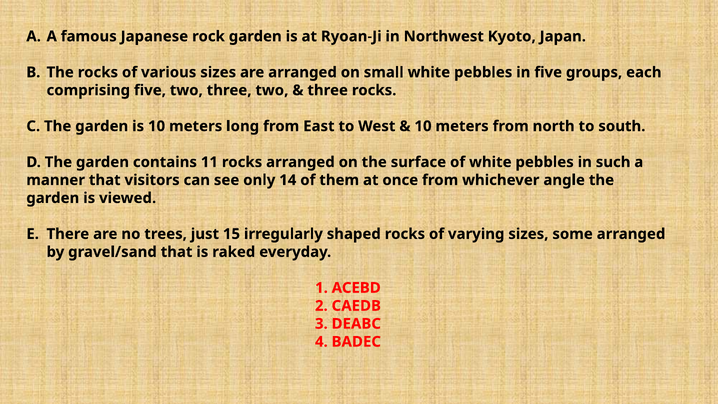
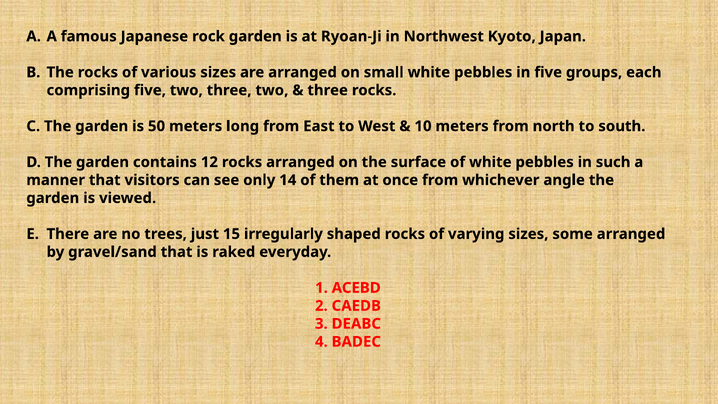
is 10: 10 -> 50
11: 11 -> 12
